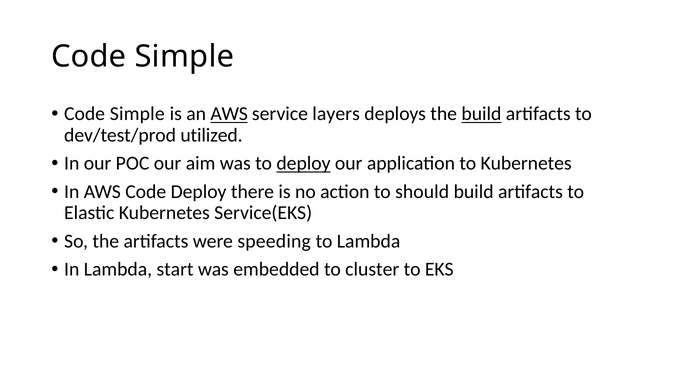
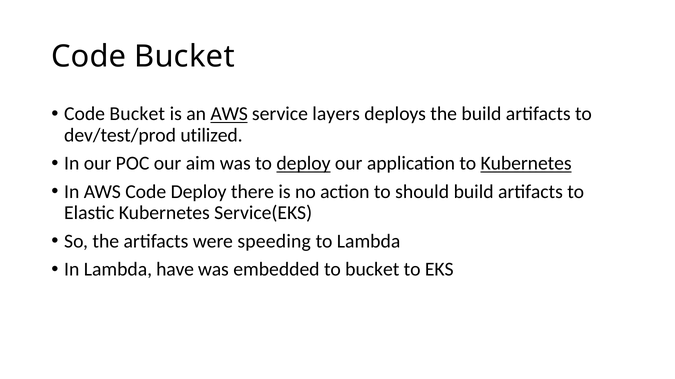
Simple at (185, 57): Simple -> Bucket
Simple at (137, 114): Simple -> Bucket
build at (481, 114) underline: present -> none
Kubernetes at (526, 164) underline: none -> present
start: start -> have
to cluster: cluster -> bucket
